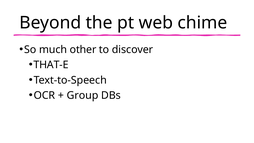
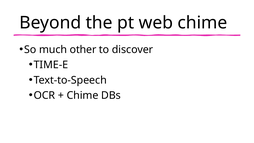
THAT-E: THAT-E -> TIME-E
Group at (83, 95): Group -> Chime
